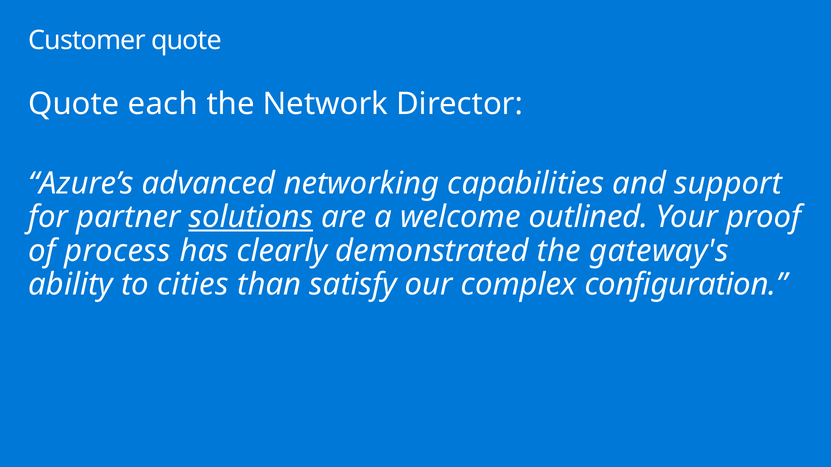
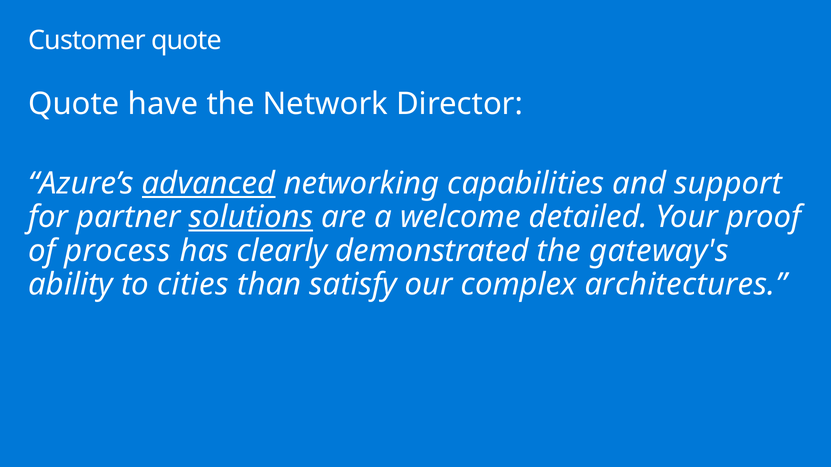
each: each -> have
advanced underline: none -> present
outlined: outlined -> detailed
configuration: configuration -> architectures
